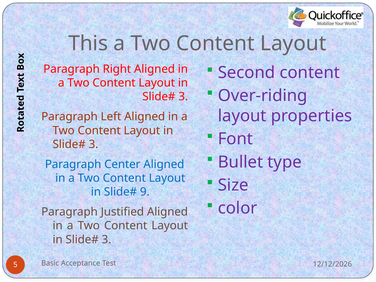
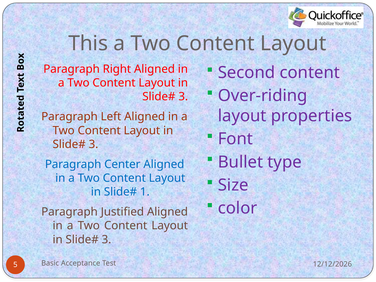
9: 9 -> 1
